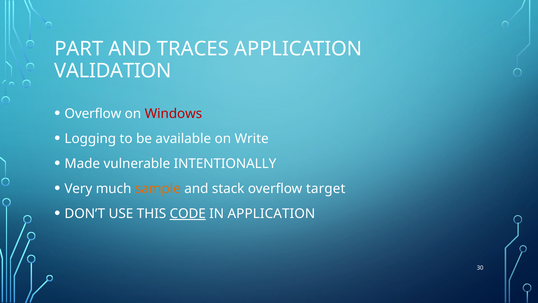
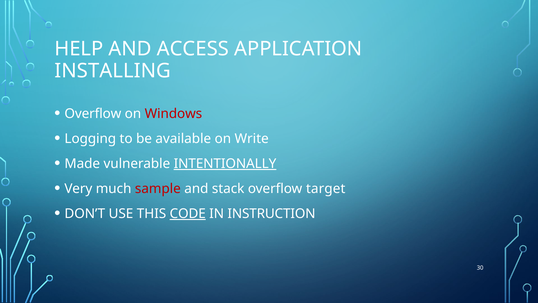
PART: PART -> HELP
TRACES: TRACES -> ACCESS
VALIDATION: VALIDATION -> INSTALLING
INTENTIONALLY underline: none -> present
sample colour: orange -> red
IN APPLICATION: APPLICATION -> INSTRUCTION
